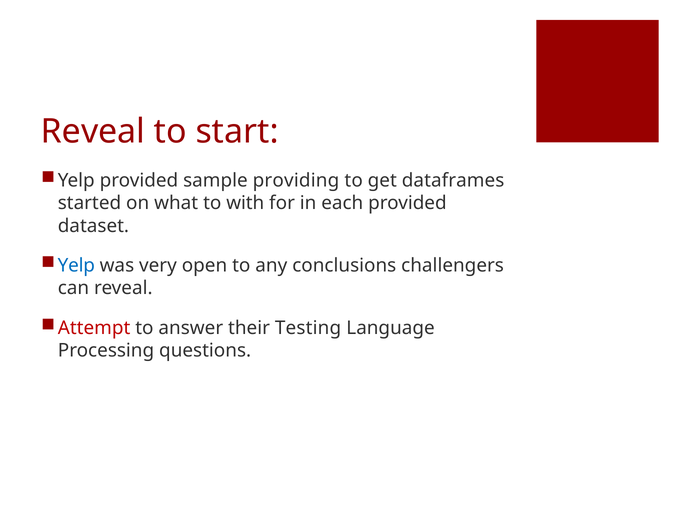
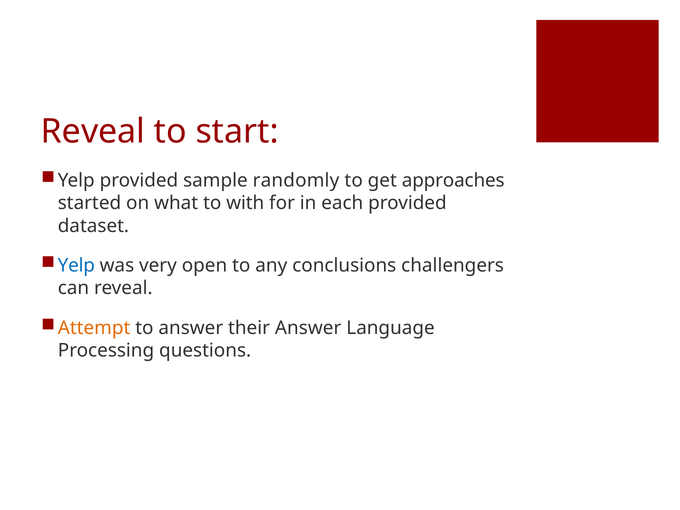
providing: providing -> randomly
dataframes: dataframes -> approaches
Attempt colour: red -> orange
their Testing: Testing -> Answer
